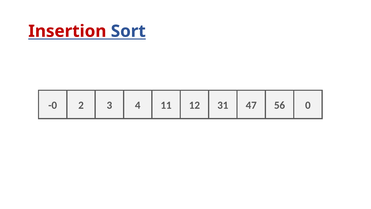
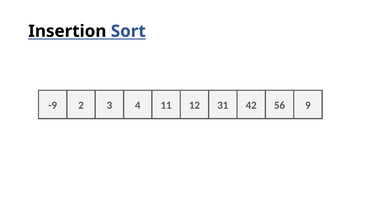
Insertion colour: red -> black
-0: -0 -> -9
47: 47 -> 42
0: 0 -> 9
